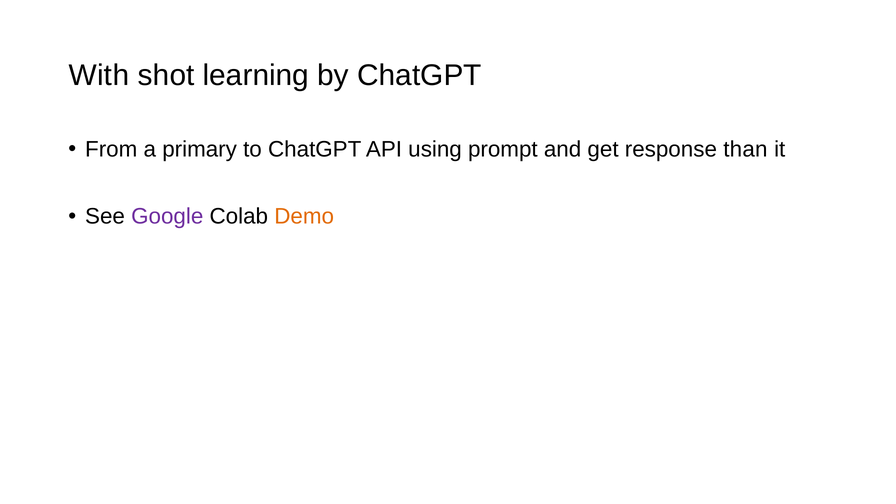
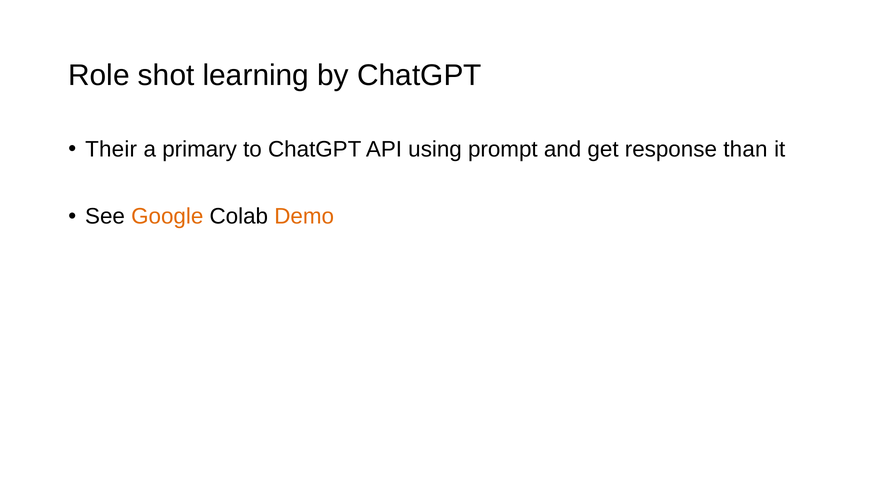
With: With -> Role
From: From -> Their
Google colour: purple -> orange
